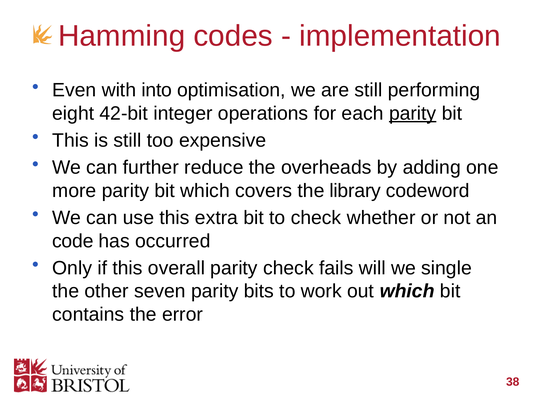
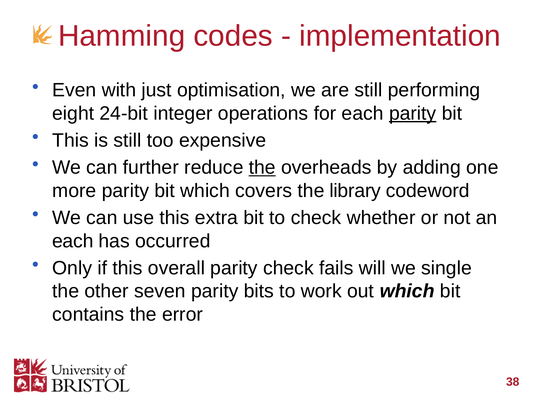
into: into -> just
42-bit: 42-bit -> 24-bit
the at (262, 167) underline: none -> present
code at (73, 241): code -> each
